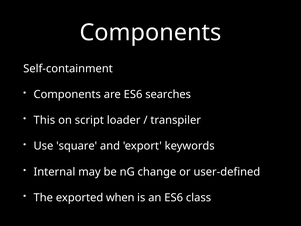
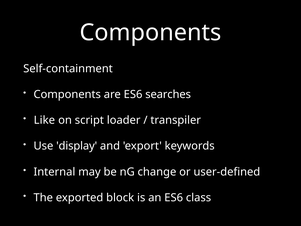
This: This -> Like
square: square -> display
when: when -> block
